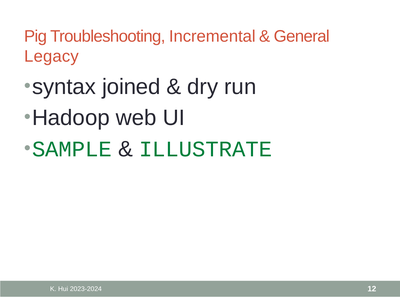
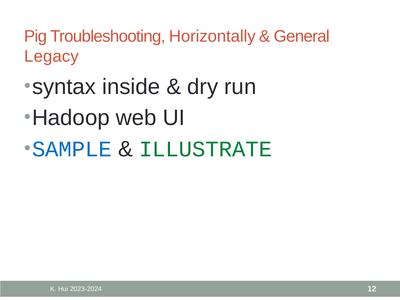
Incremental: Incremental -> Horizontally
joined: joined -> inside
SAMPLE colour: green -> blue
